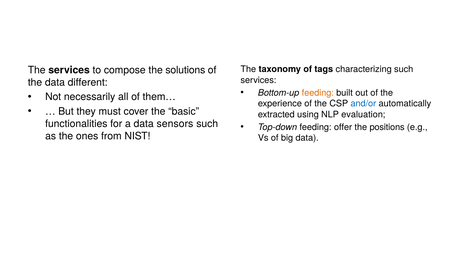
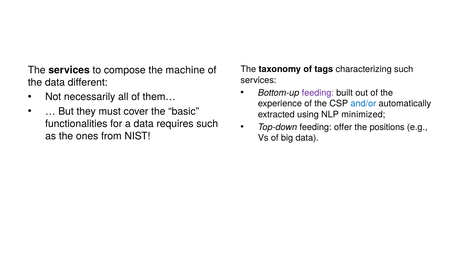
solutions: solutions -> machine
feeding at (318, 93) colour: orange -> purple
evaluation: evaluation -> minimized
sensors: sensors -> requires
